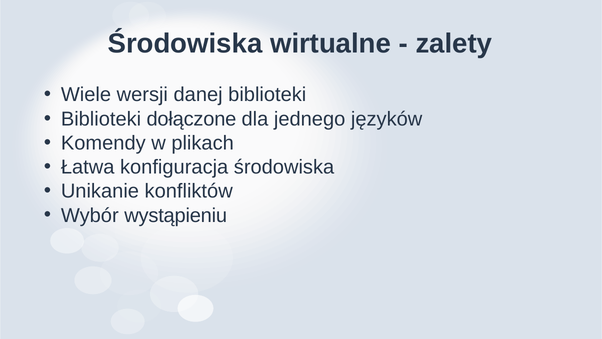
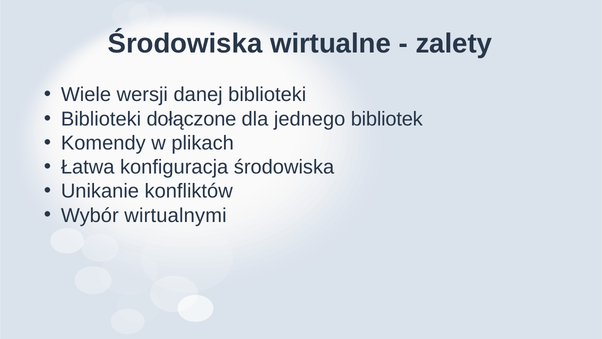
języków: języków -> bibliotek
wystąpieniu: wystąpieniu -> wirtualnymi
